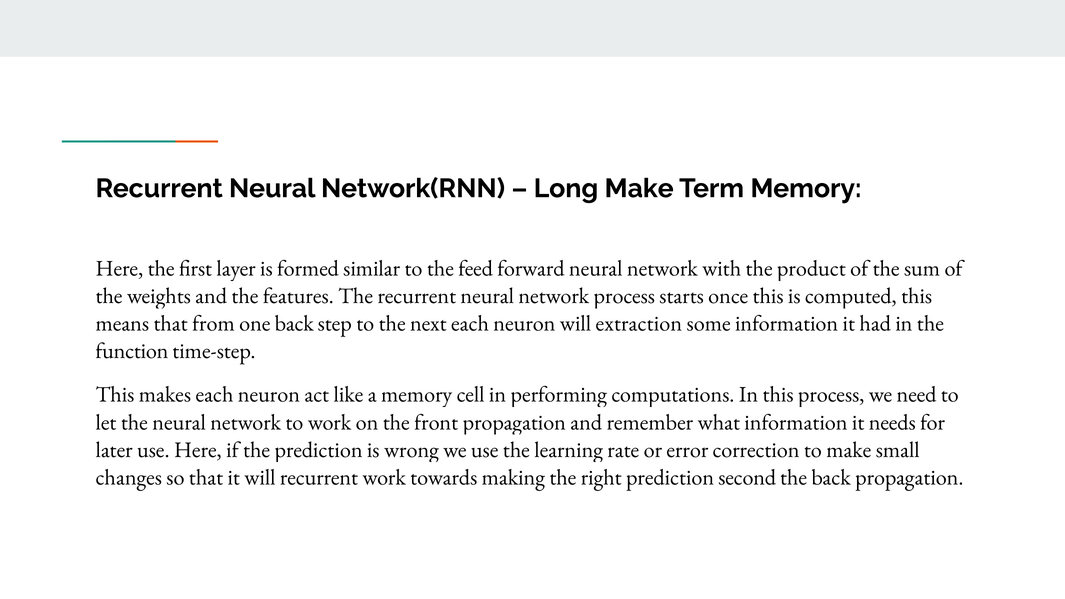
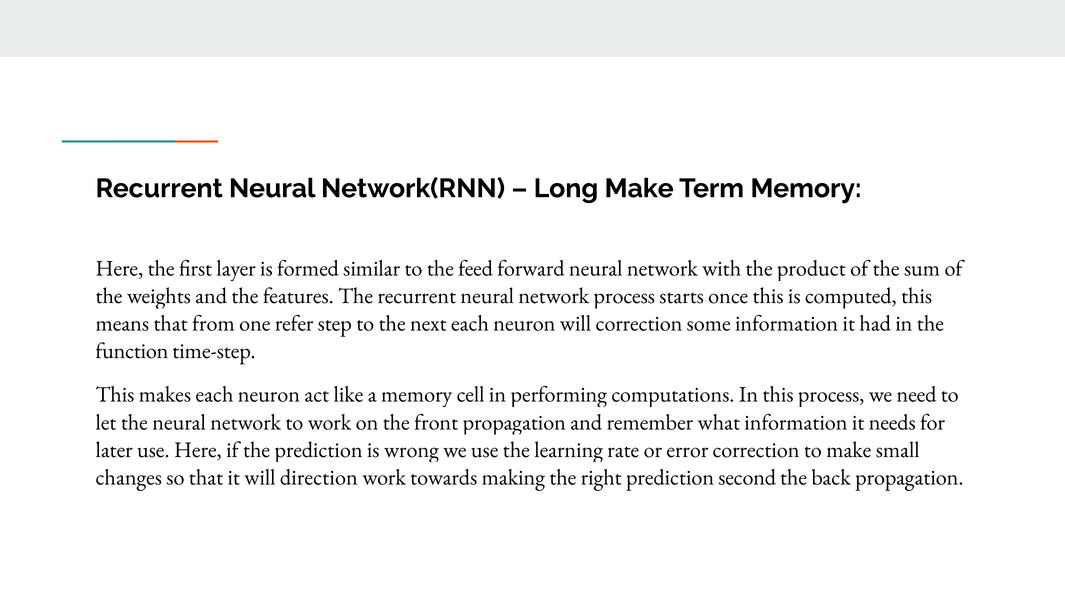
one back: back -> refer
will extraction: extraction -> correction
will recurrent: recurrent -> direction
